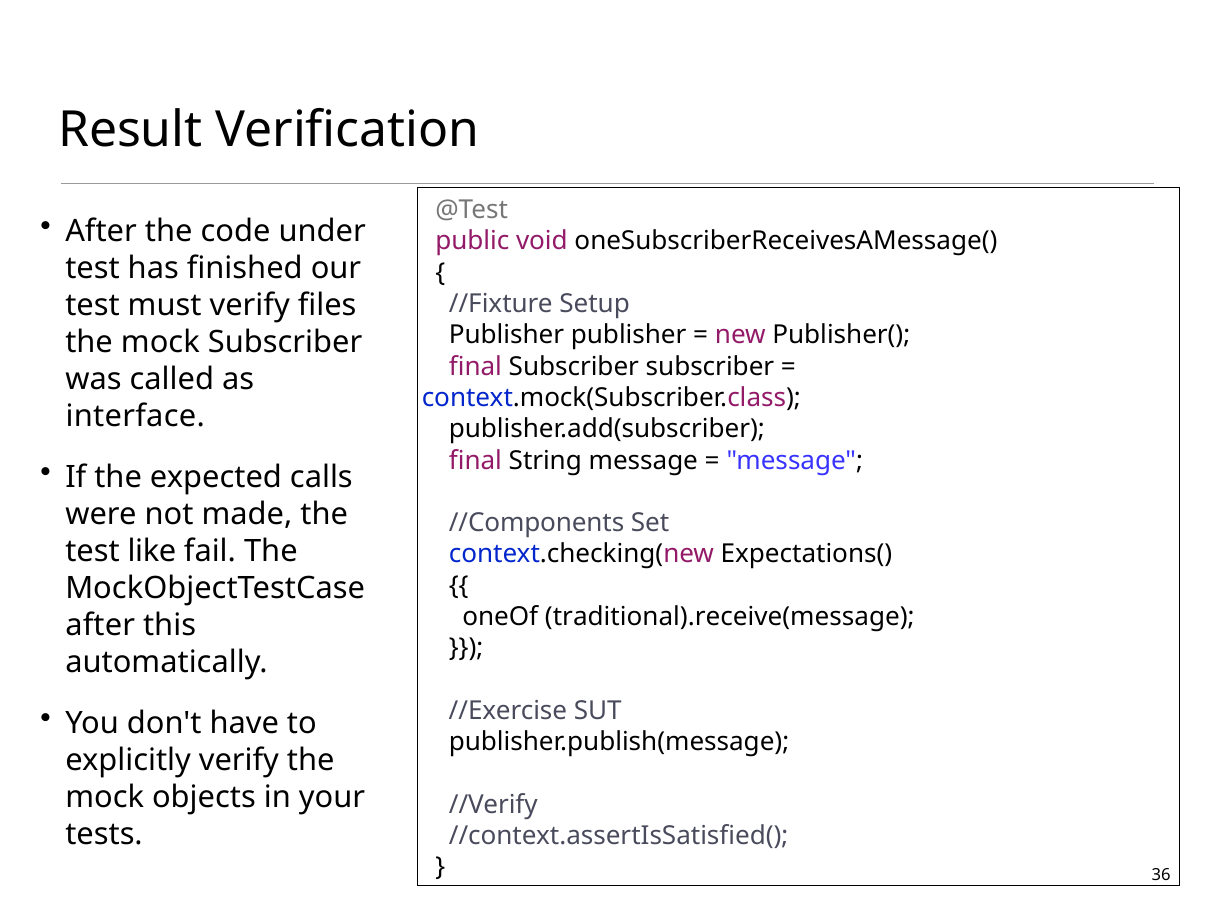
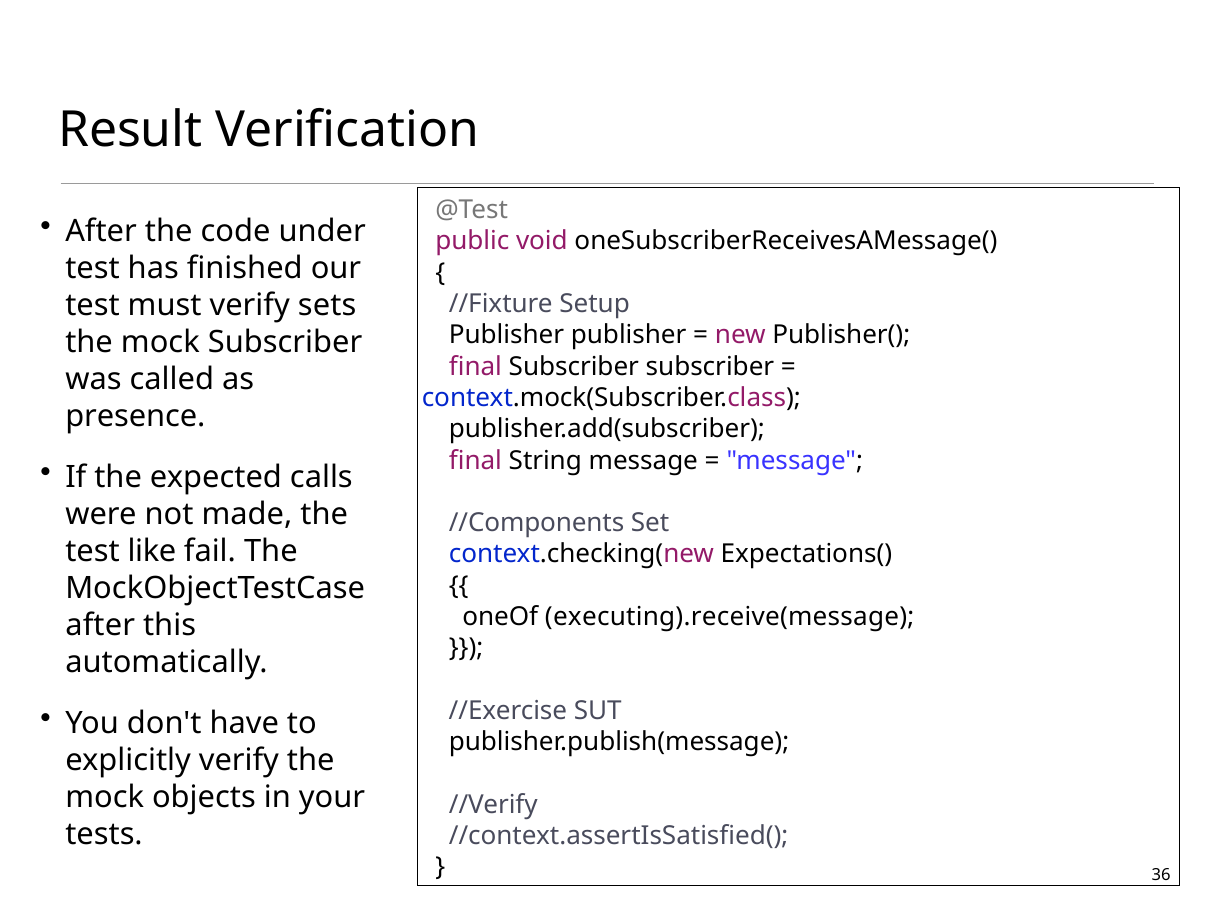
files: files -> sets
interface: interface -> presence
traditional).receive(message: traditional).receive(message -> executing).receive(message
